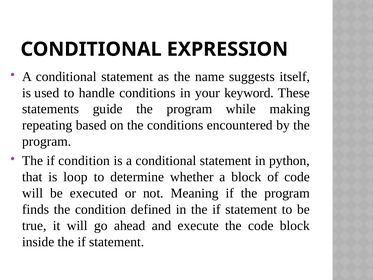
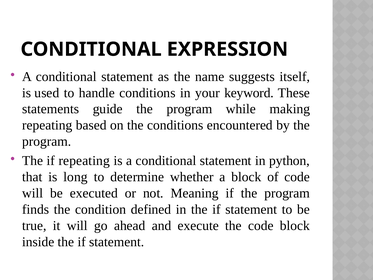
if condition: condition -> repeating
loop: loop -> long
